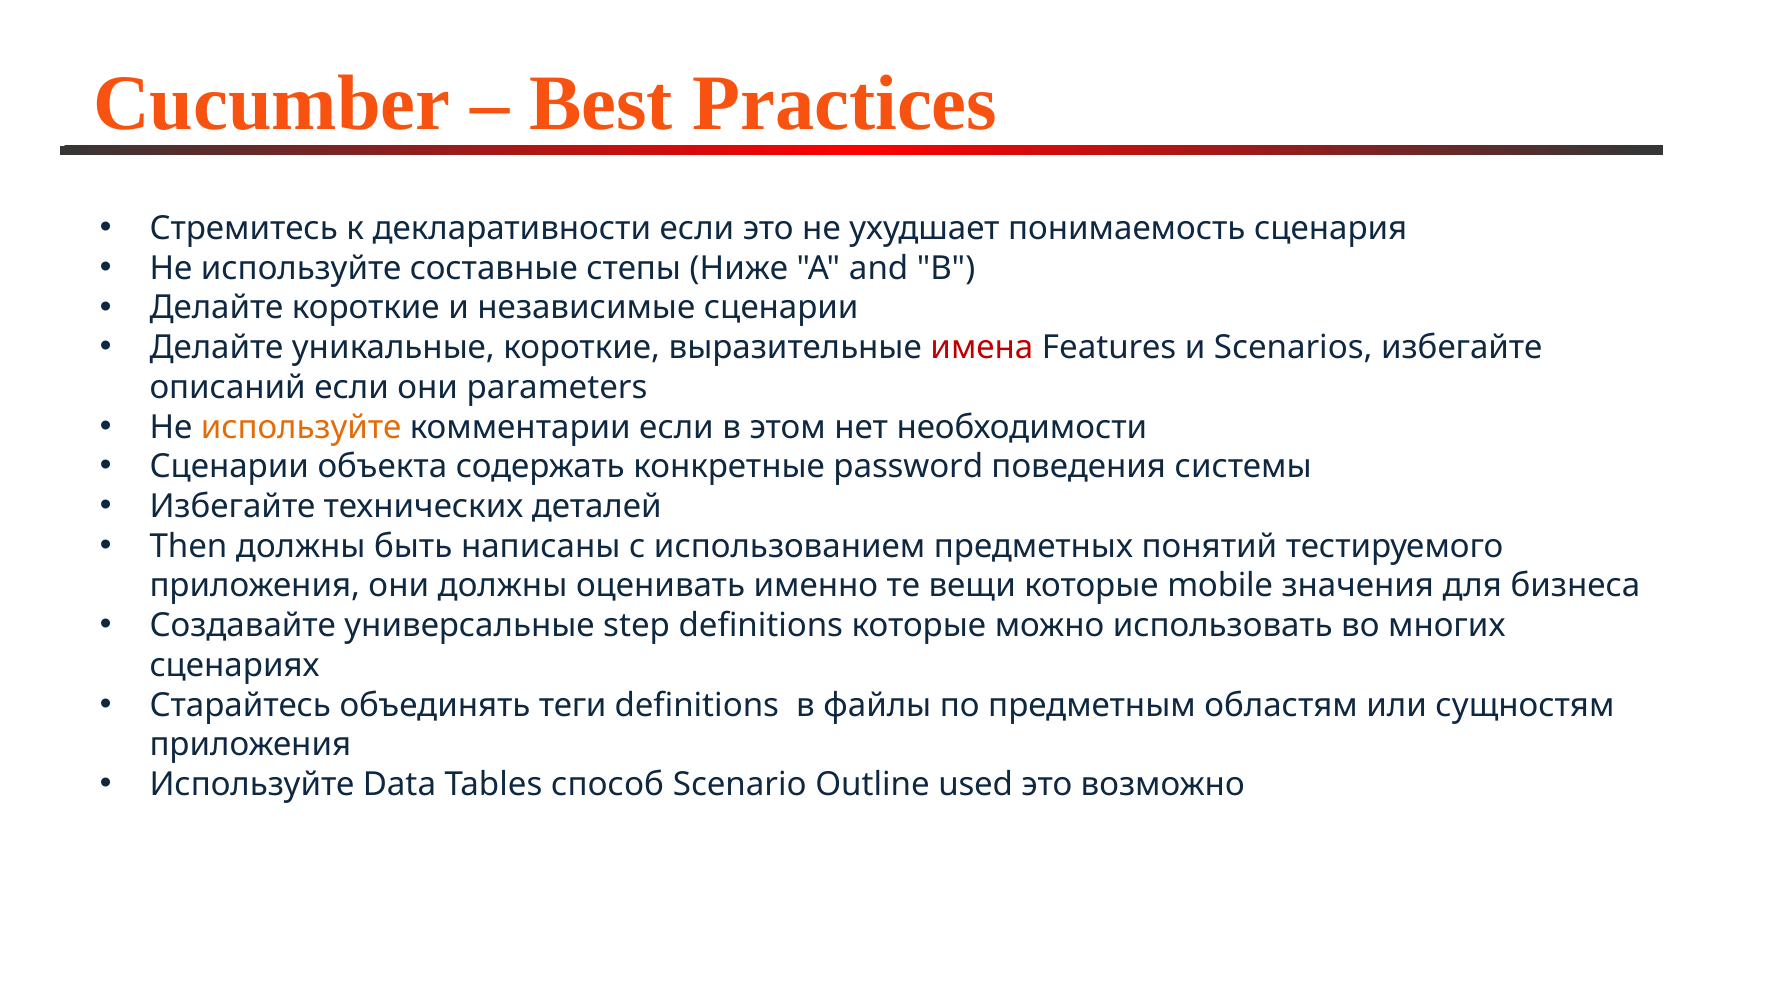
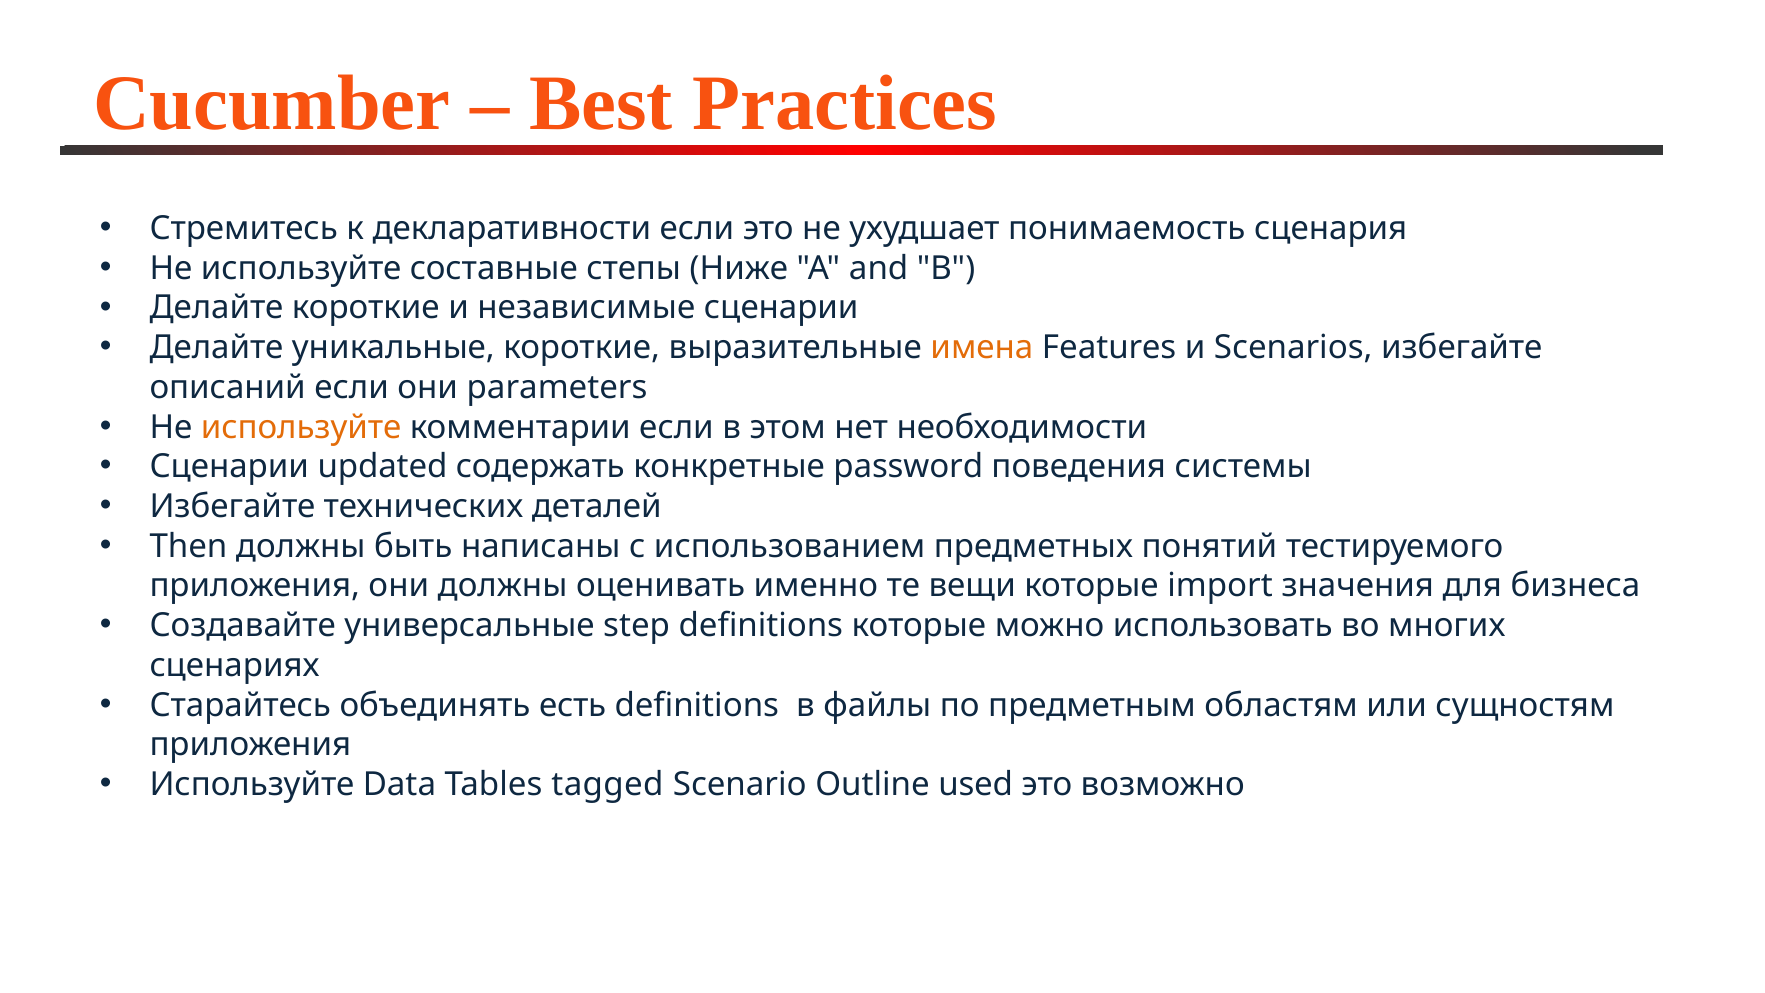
имена colour: red -> orange
объекта: объекта -> updated
mobile: mobile -> import
теги: теги -> есть
способ: способ -> tagged
